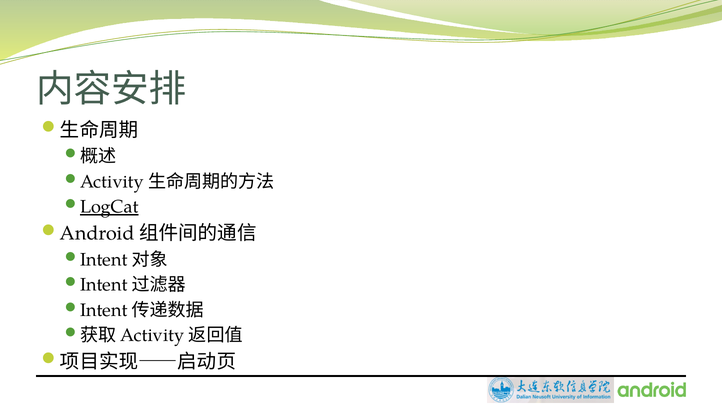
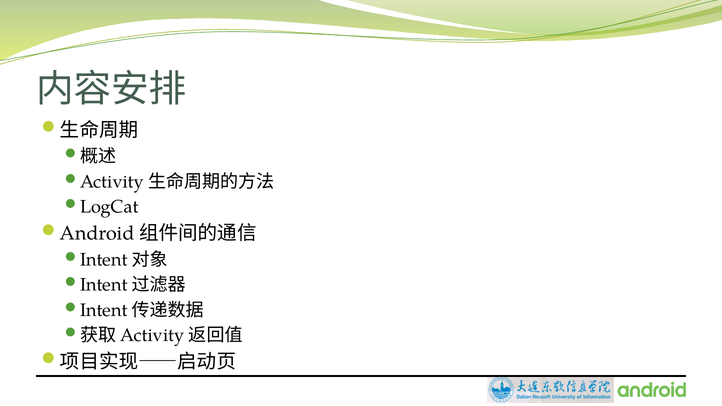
LogCat underline: present -> none
